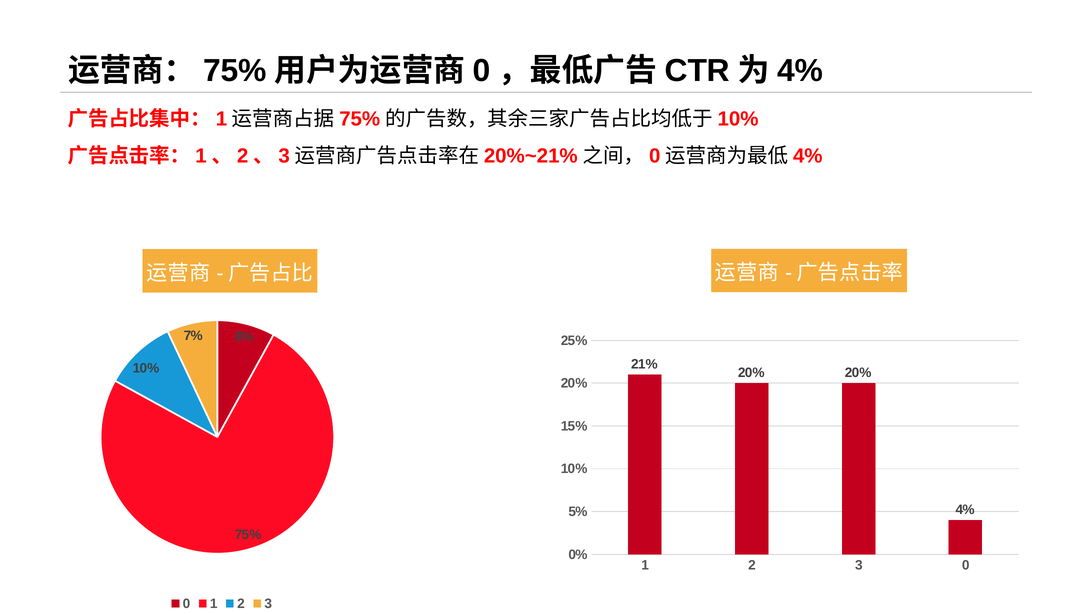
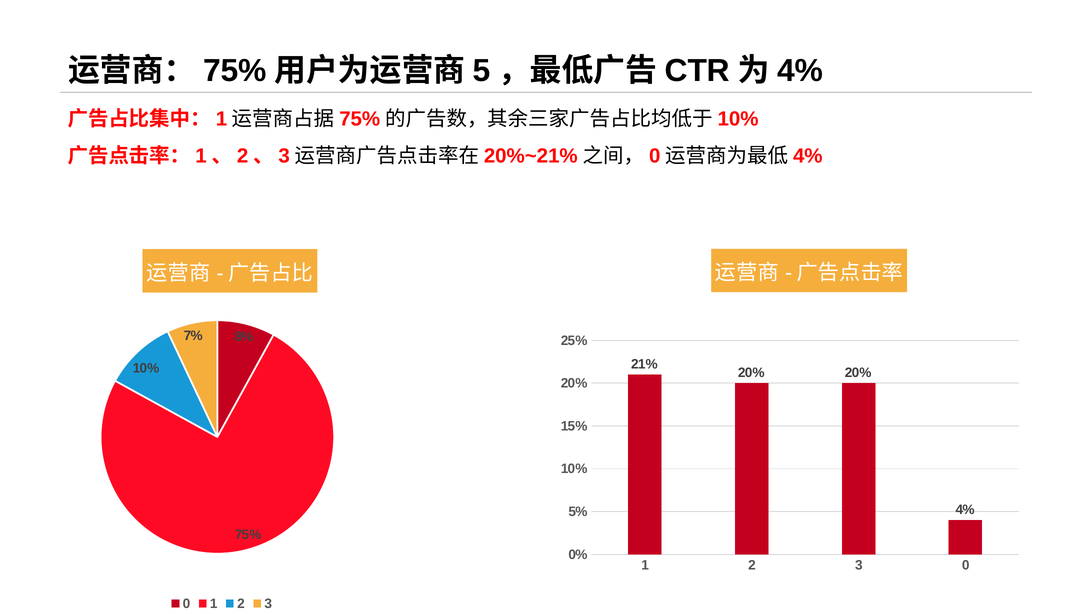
0 at (482, 71): 0 -> 5
